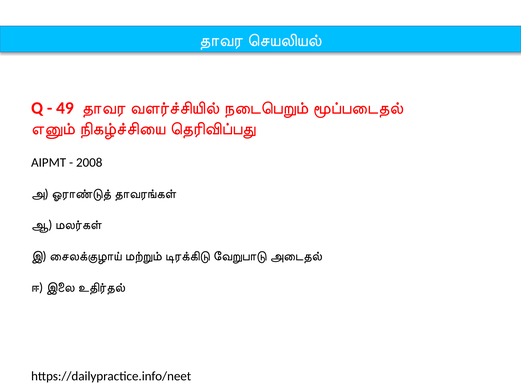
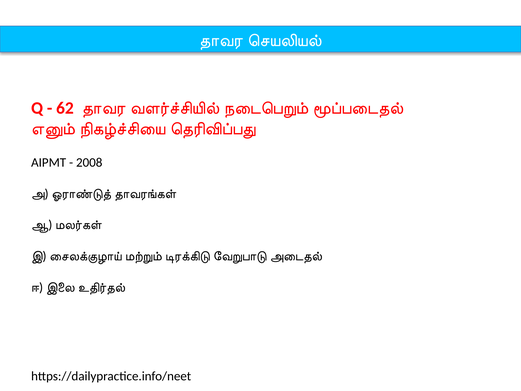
49: 49 -> 62
